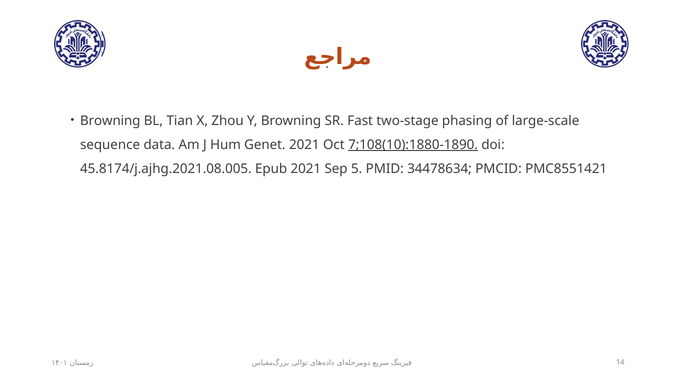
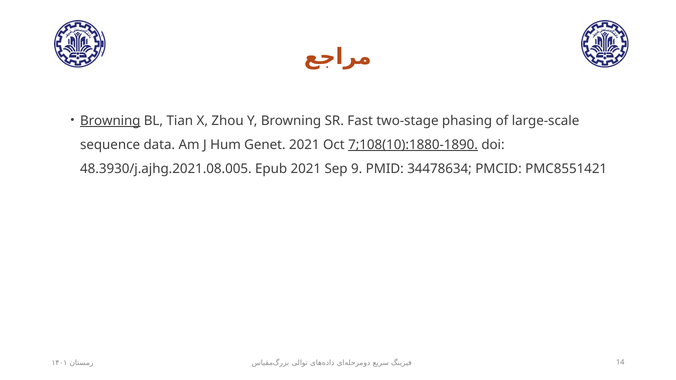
Browning at (110, 121) underline: none -> present
45.8174/j.ajhg.2021.08.005: 45.8174/j.ajhg.2021.08.005 -> 48.3930/j.ajhg.2021.08.005
5: 5 -> 9
